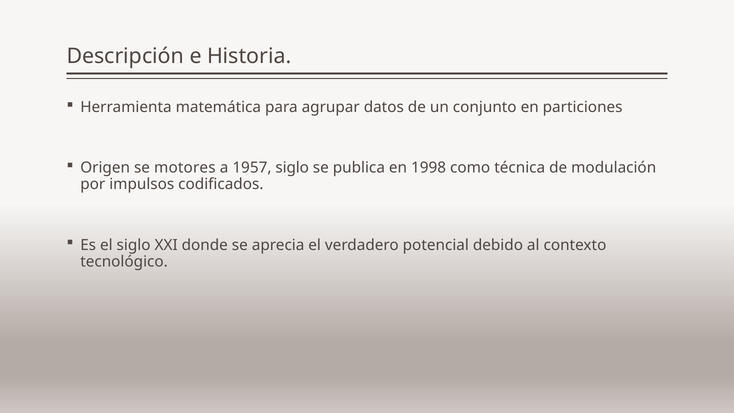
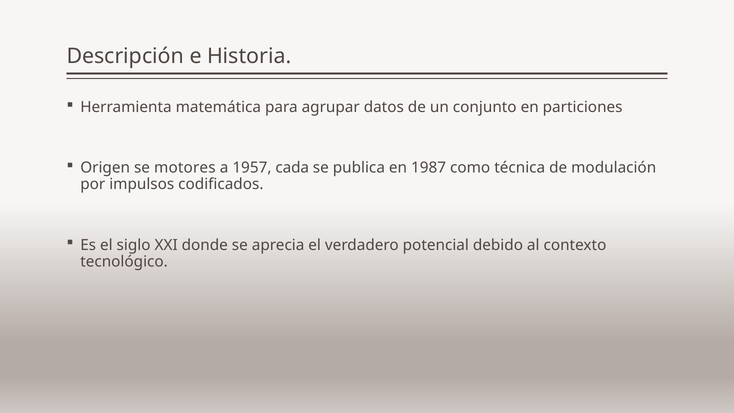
1957 siglo: siglo -> cada
1998: 1998 -> 1987
